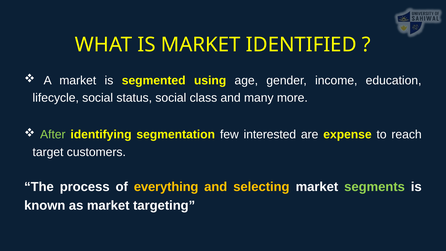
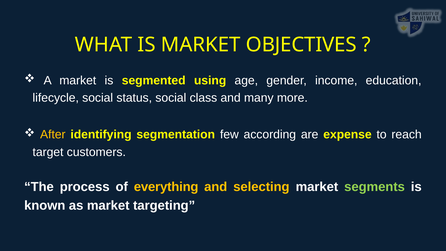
IDENTIFIED: IDENTIFIED -> OBJECTIVES
After colour: light green -> yellow
interested: interested -> according
